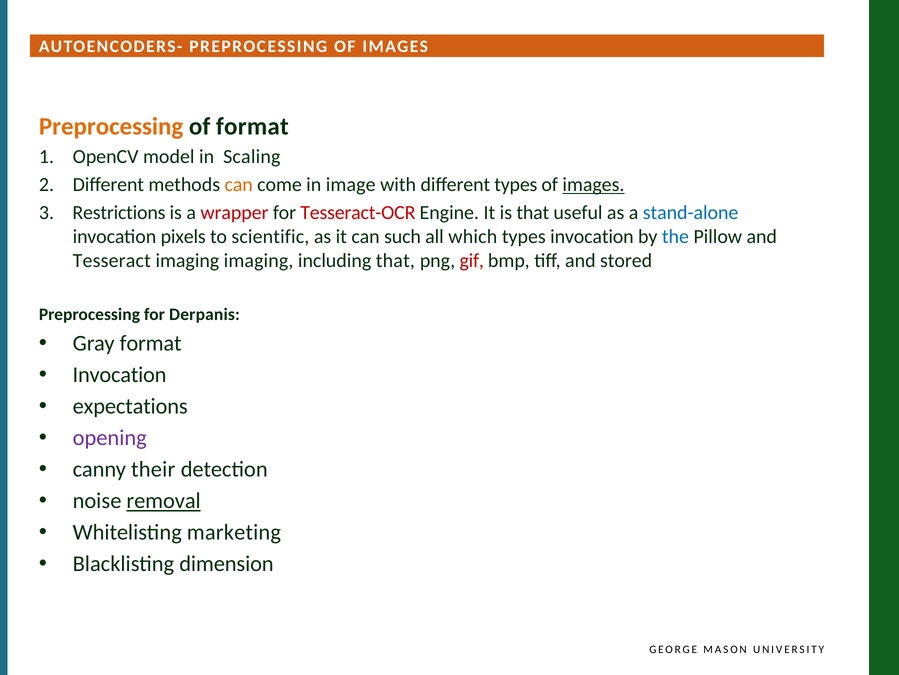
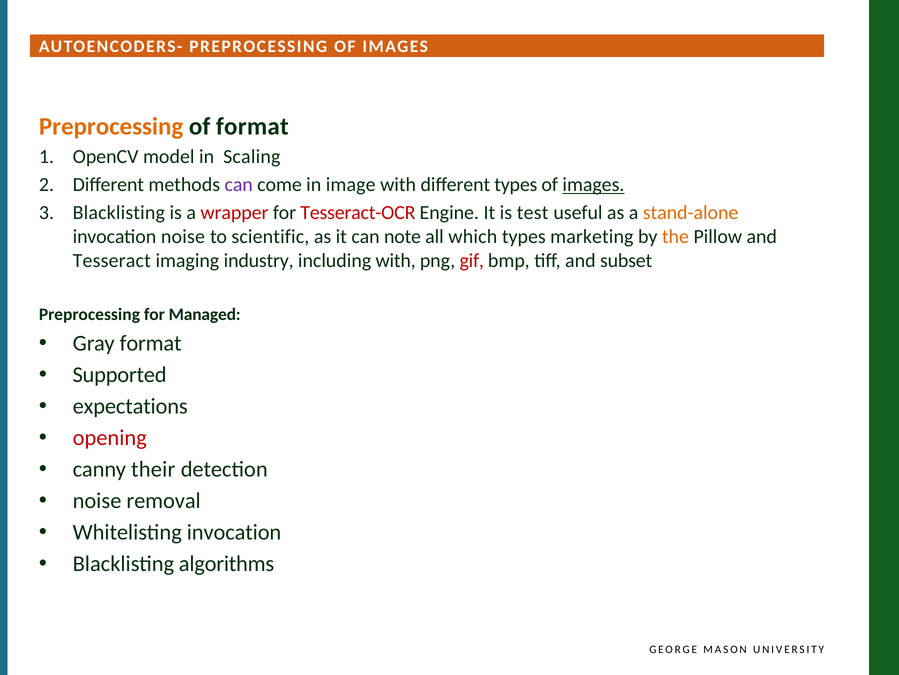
can at (239, 185) colour: orange -> purple
Restrictions at (119, 213): Restrictions -> Blacklisting
is that: that -> test
stand-alone colour: blue -> orange
invocation pixels: pixels -> noise
such: such -> note
types invocation: invocation -> marketing
the colour: blue -> orange
imaging imaging: imaging -> industry
including that: that -> with
stored: stored -> subset
Derpanis: Derpanis -> Managed
Invocation at (120, 375): Invocation -> Supported
opening colour: purple -> red
removal underline: present -> none
Whitelisting marketing: marketing -> invocation
dimension: dimension -> algorithms
